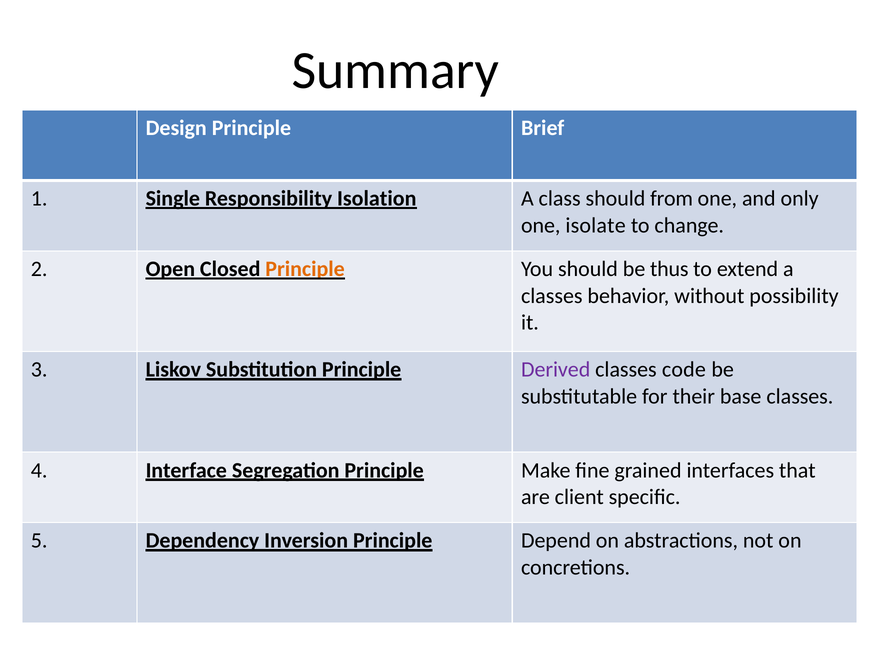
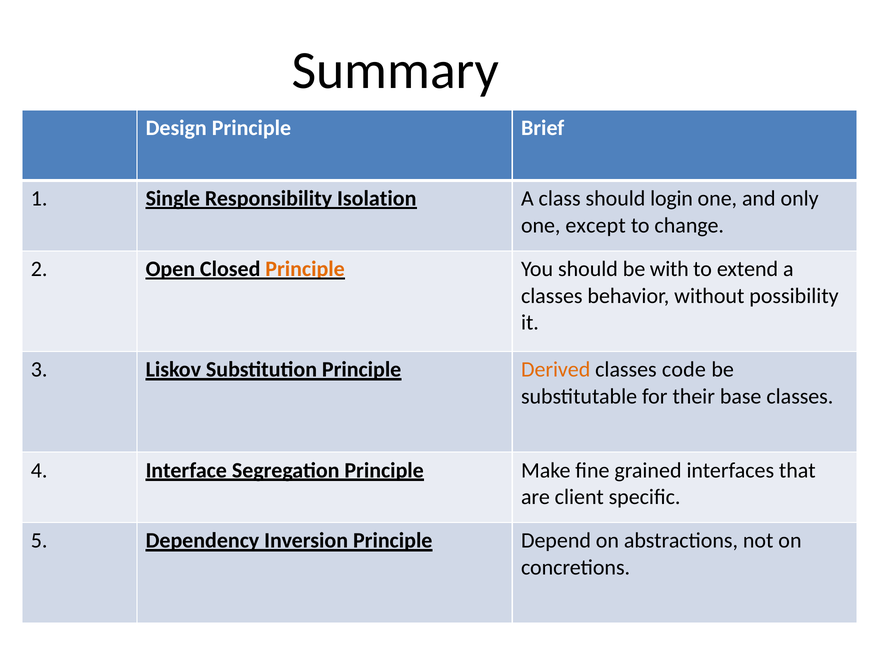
from: from -> login
isolate: isolate -> except
thus: thus -> with
Derived colour: purple -> orange
